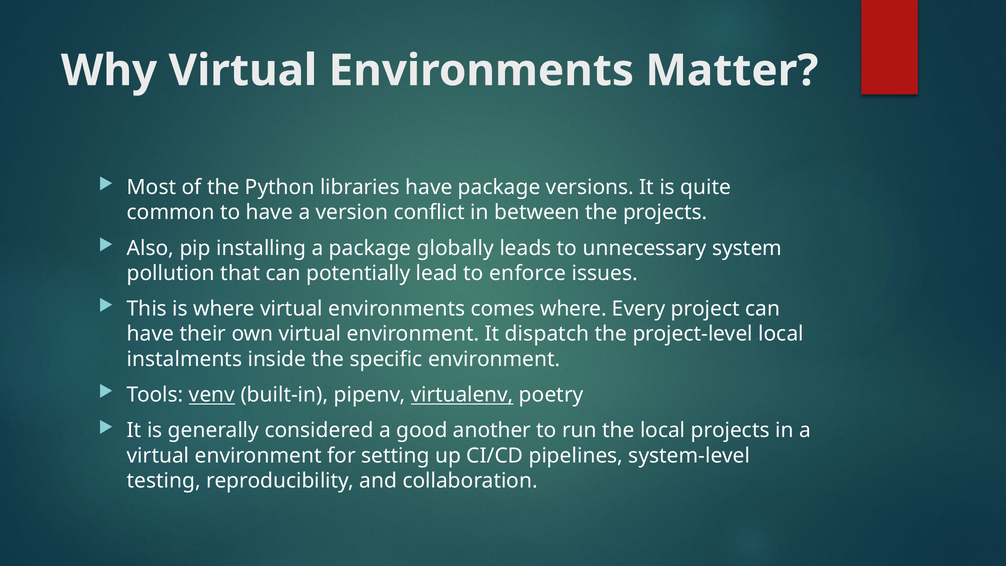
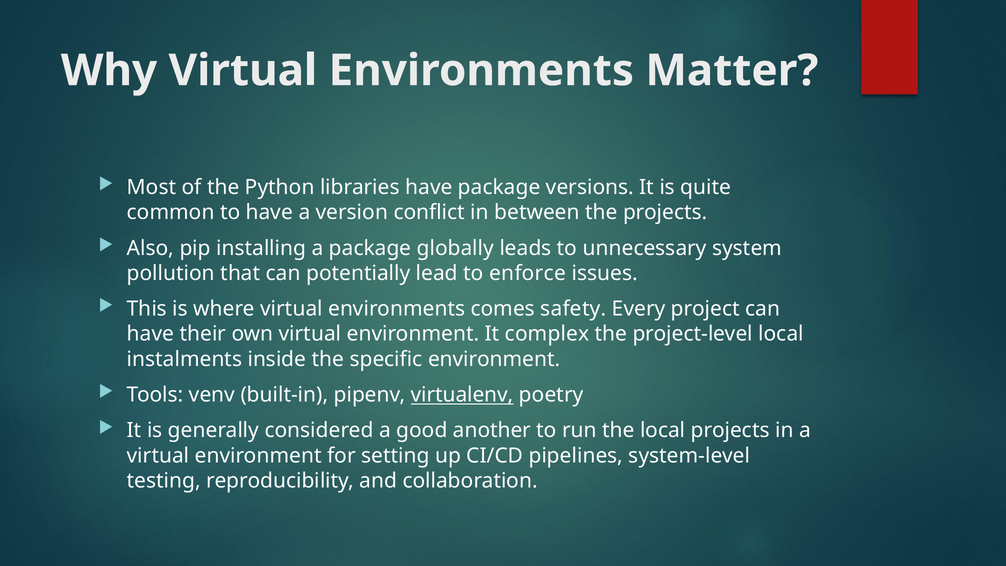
comes where: where -> safety
dispatch: dispatch -> complex
venv underline: present -> none
